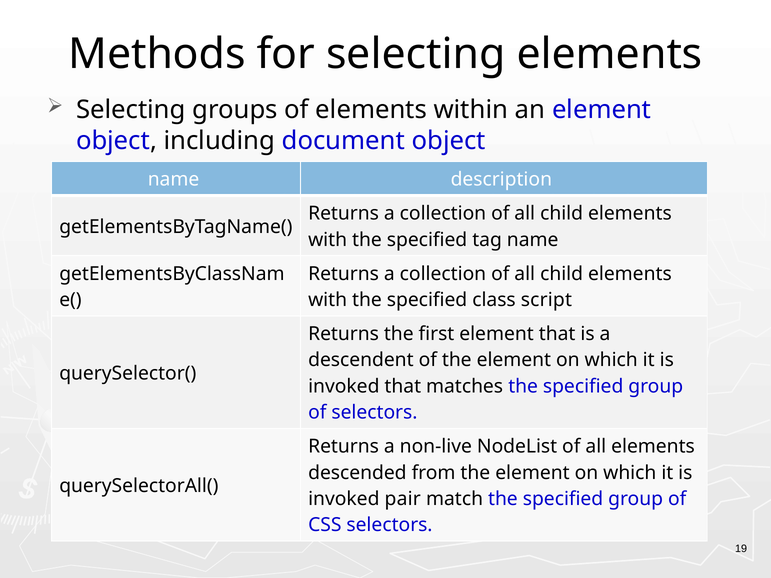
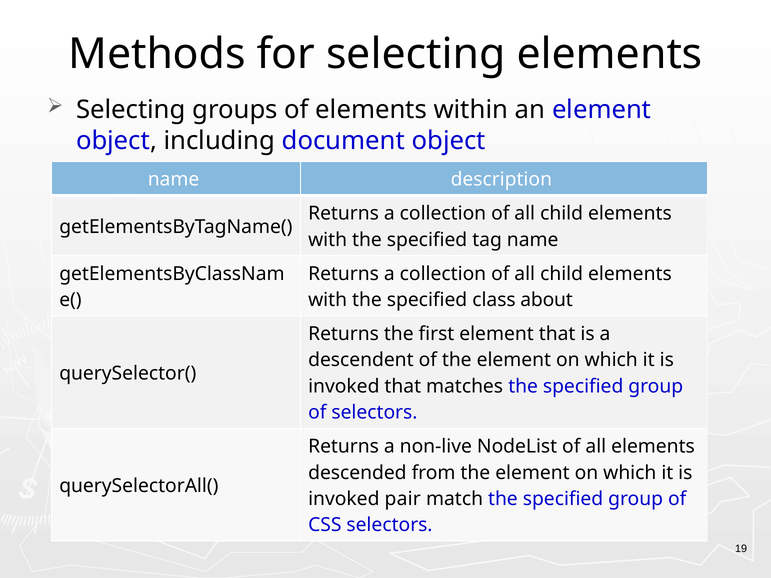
script: script -> about
